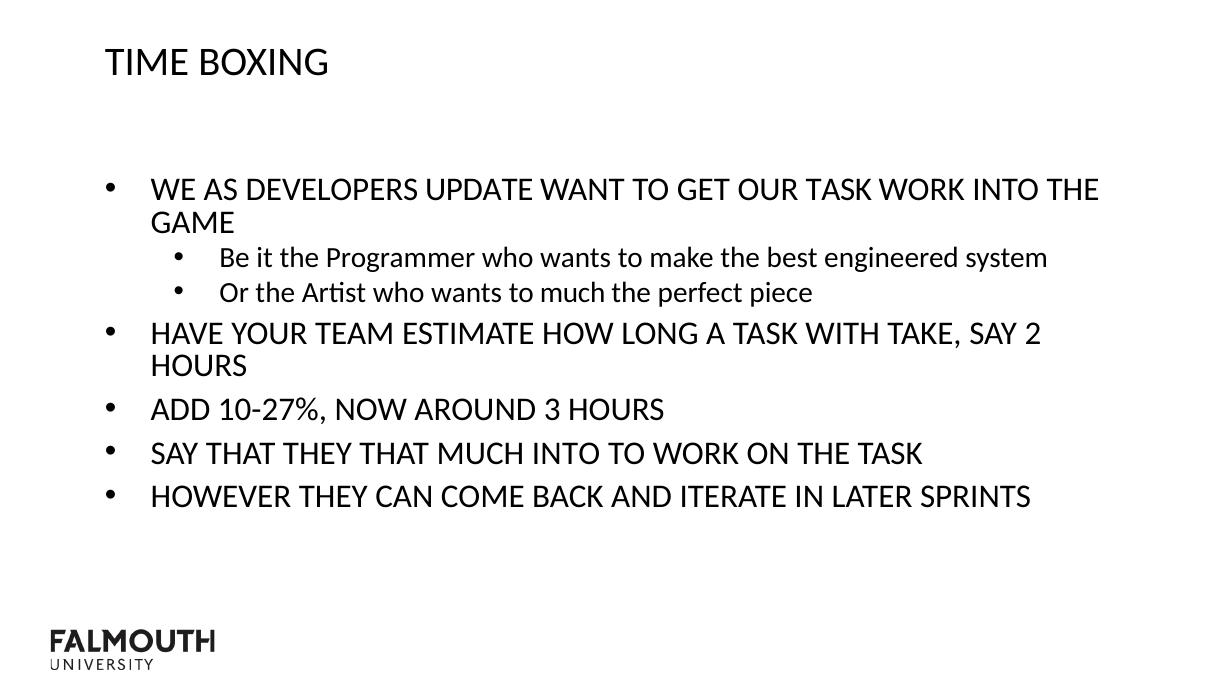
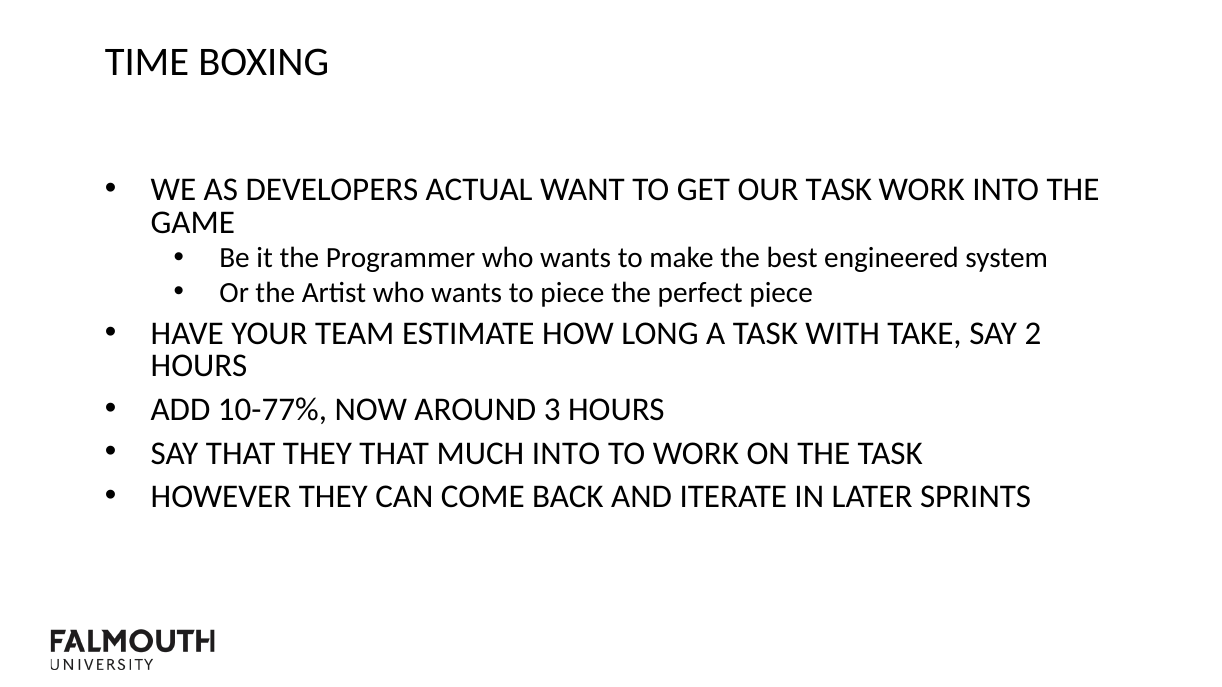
UPDATE: UPDATE -> ACTUAL
to much: much -> piece
10-27%: 10-27% -> 10-77%
